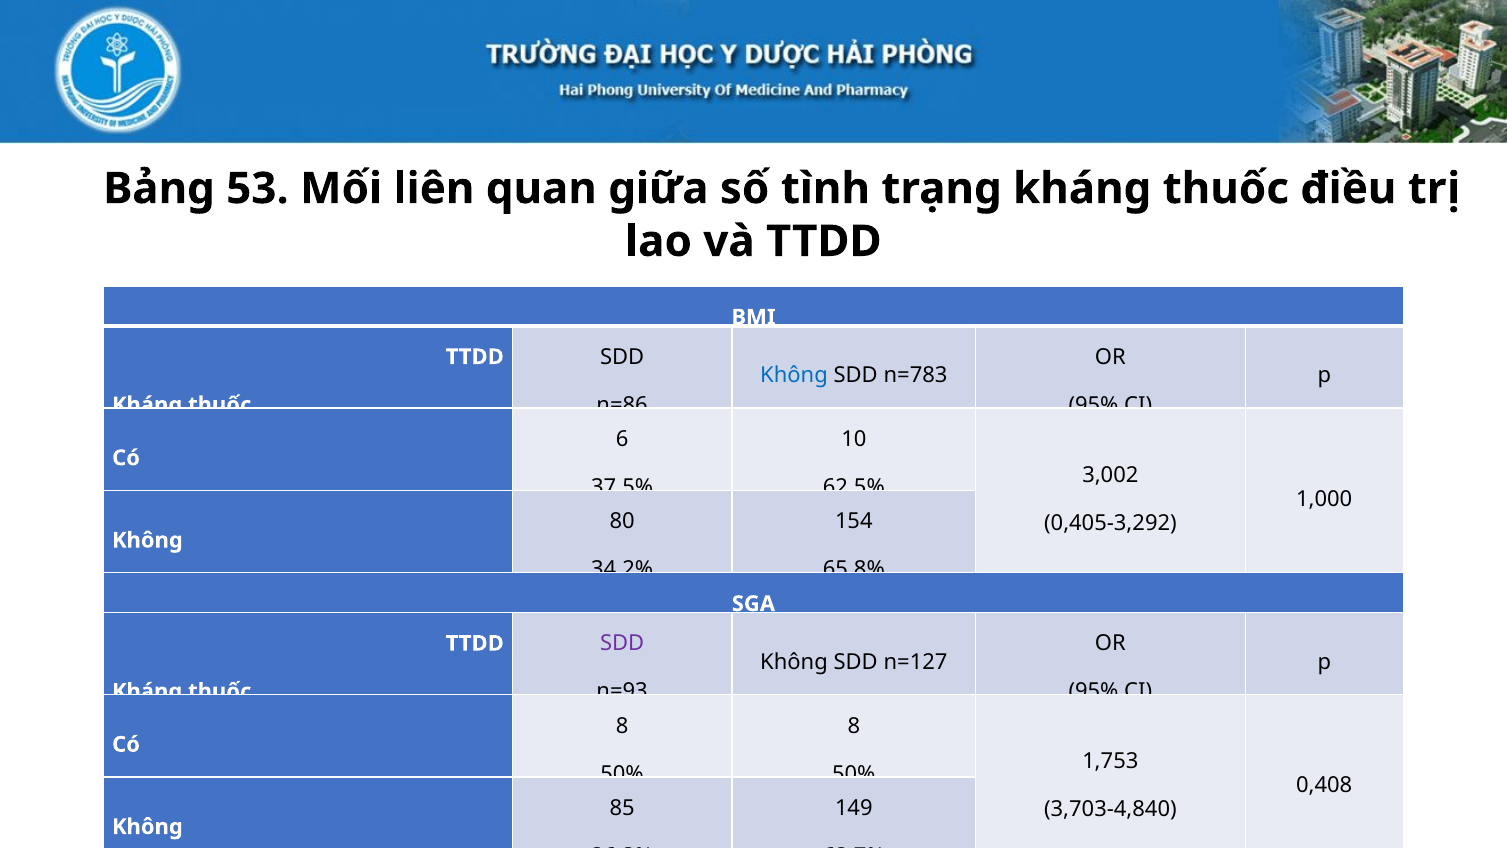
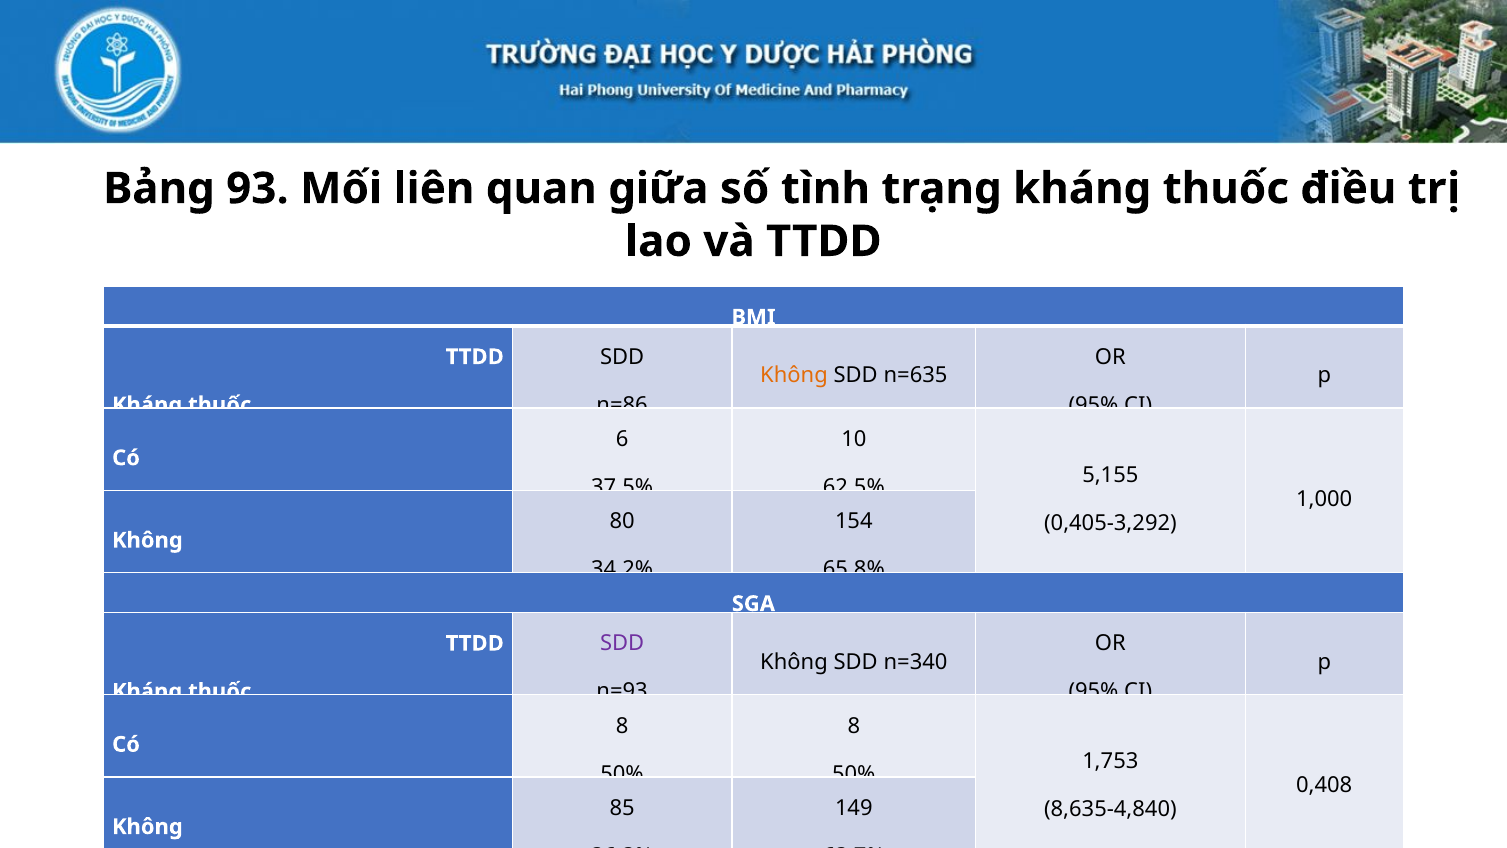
53: 53 -> 93
Không at (794, 376) colour: blue -> orange
n=783: n=783 -> n=635
3,002: 3,002 -> 5,155
n=127: n=127 -> n=340
3,703-4,840: 3,703-4,840 -> 8,635-4,840
